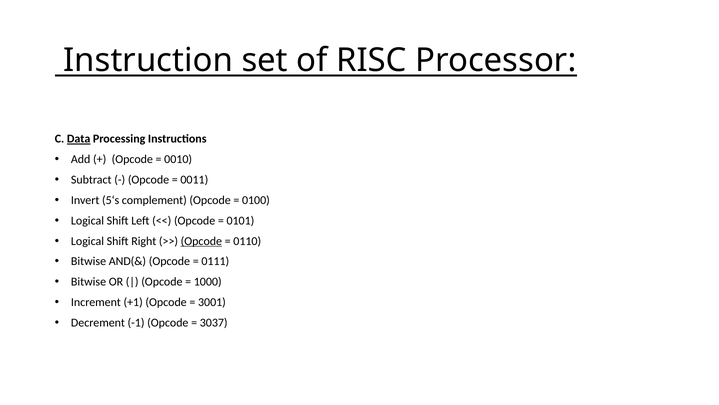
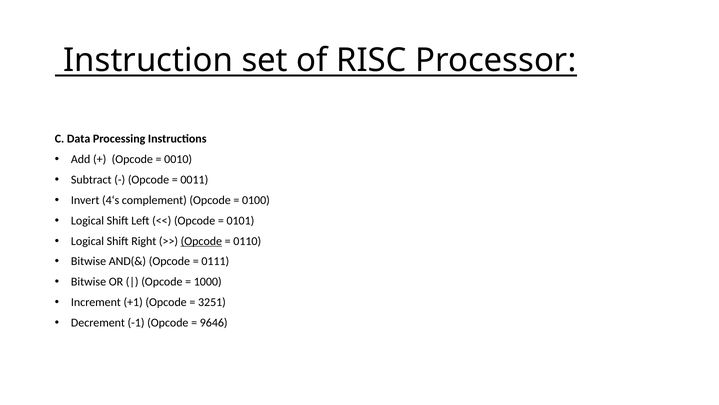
Data underline: present -> none
5‘s: 5‘s -> 4‘s
3001: 3001 -> 3251
3037: 3037 -> 9646
